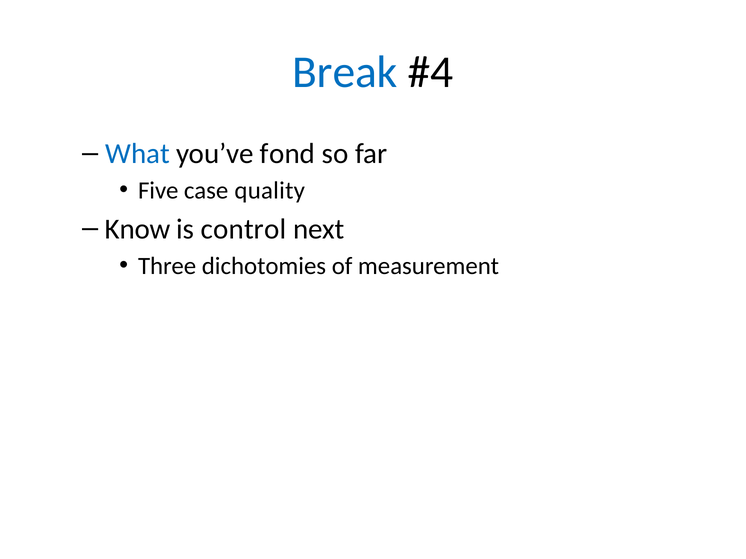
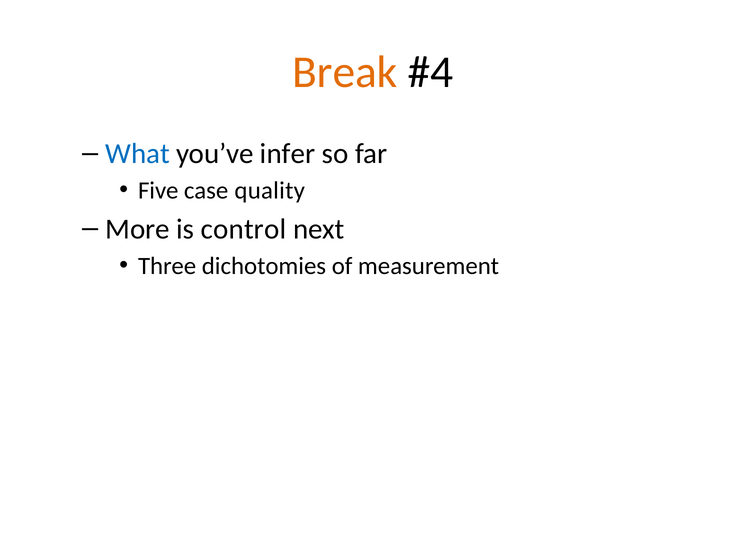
Break colour: blue -> orange
fond: fond -> infer
Know: Know -> More
